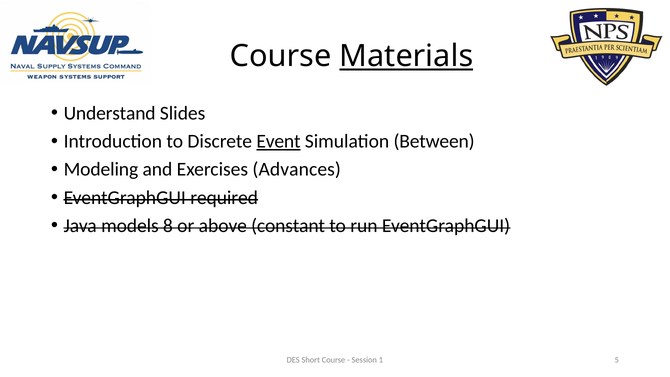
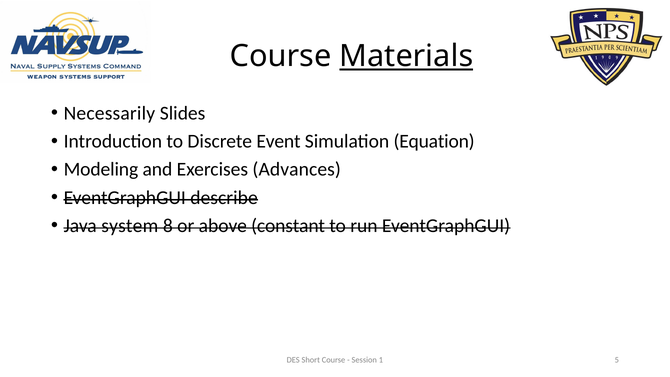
Understand: Understand -> Necessarily
Event underline: present -> none
Between: Between -> Equation
required: required -> describe
models: models -> system
